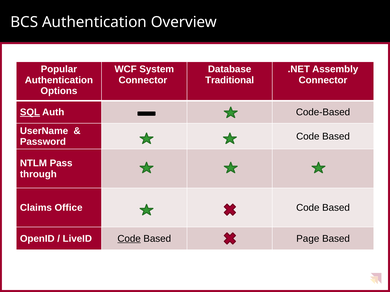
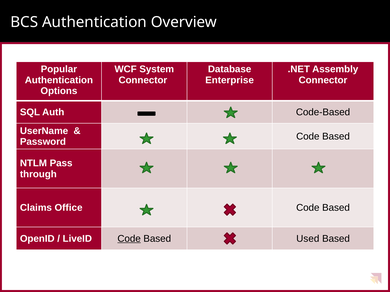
Traditional: Traditional -> Enterprise
SQL underline: present -> none
Page: Page -> Used
